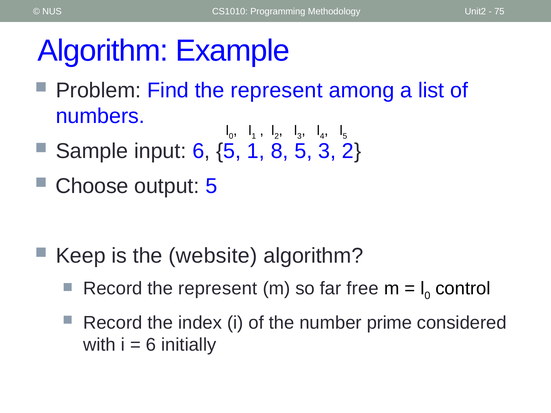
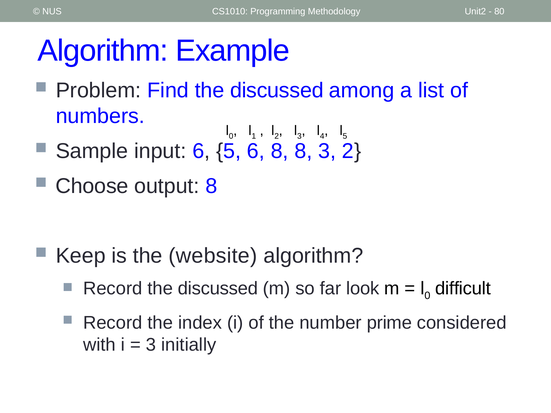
75: 75 -> 80
Find the represent: represent -> discussed
5 1: 1 -> 6
8 5: 5 -> 8
output 5: 5 -> 8
Record the represent: represent -> discussed
free: free -> look
control: control -> difficult
6 at (151, 345): 6 -> 3
